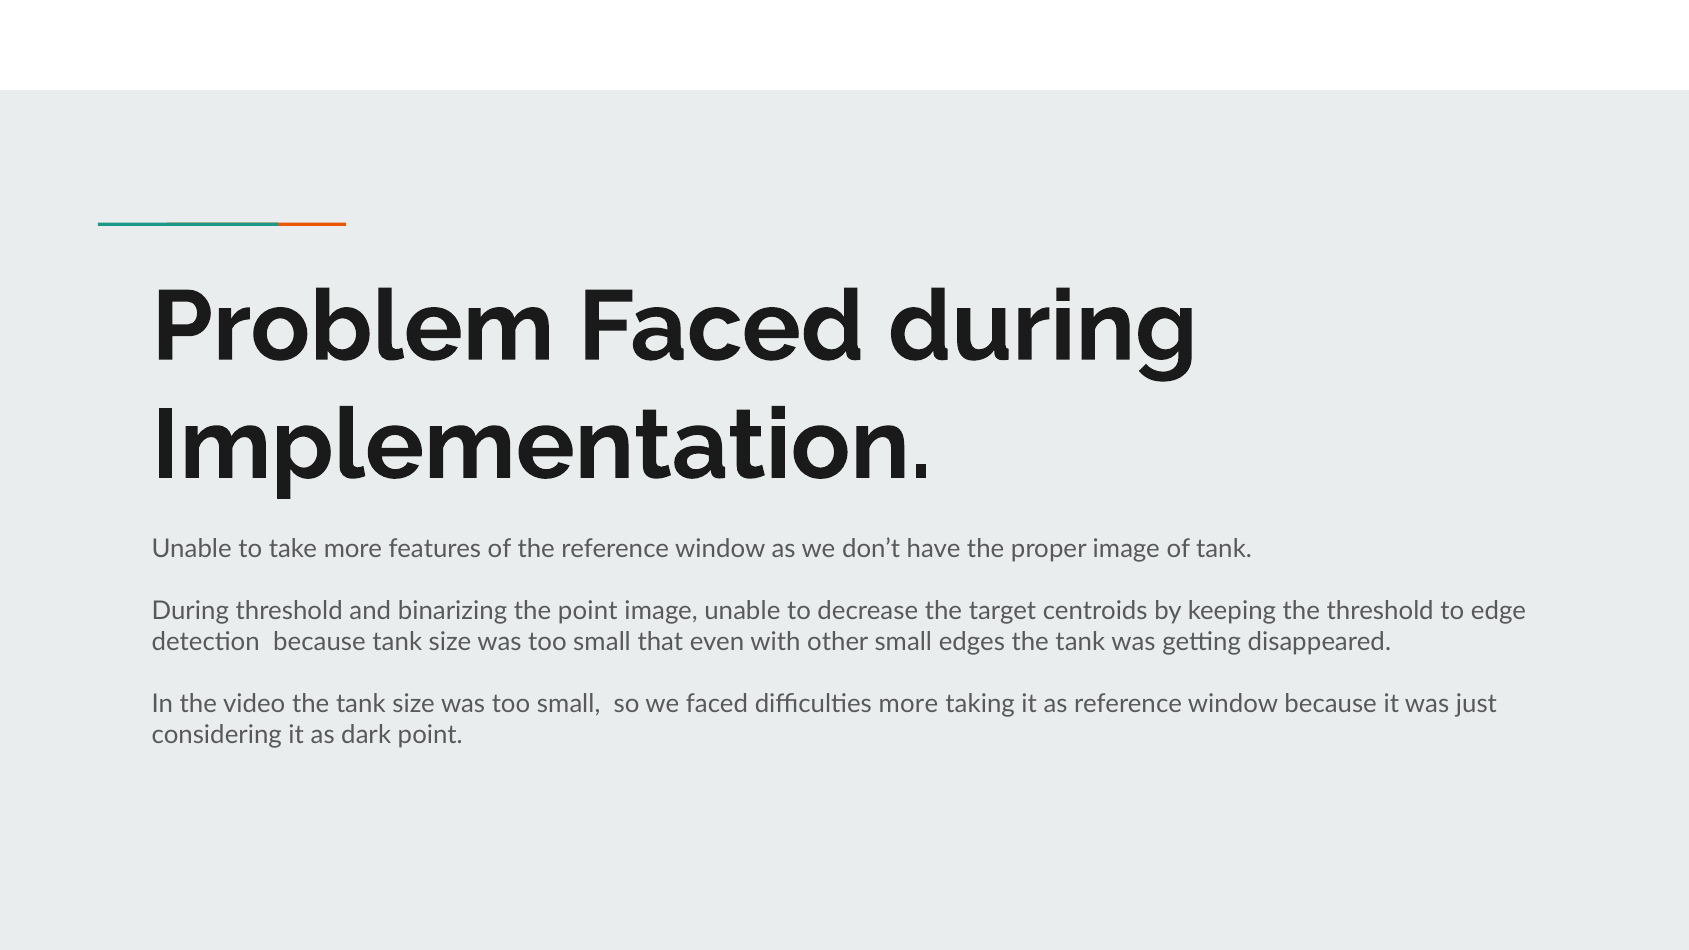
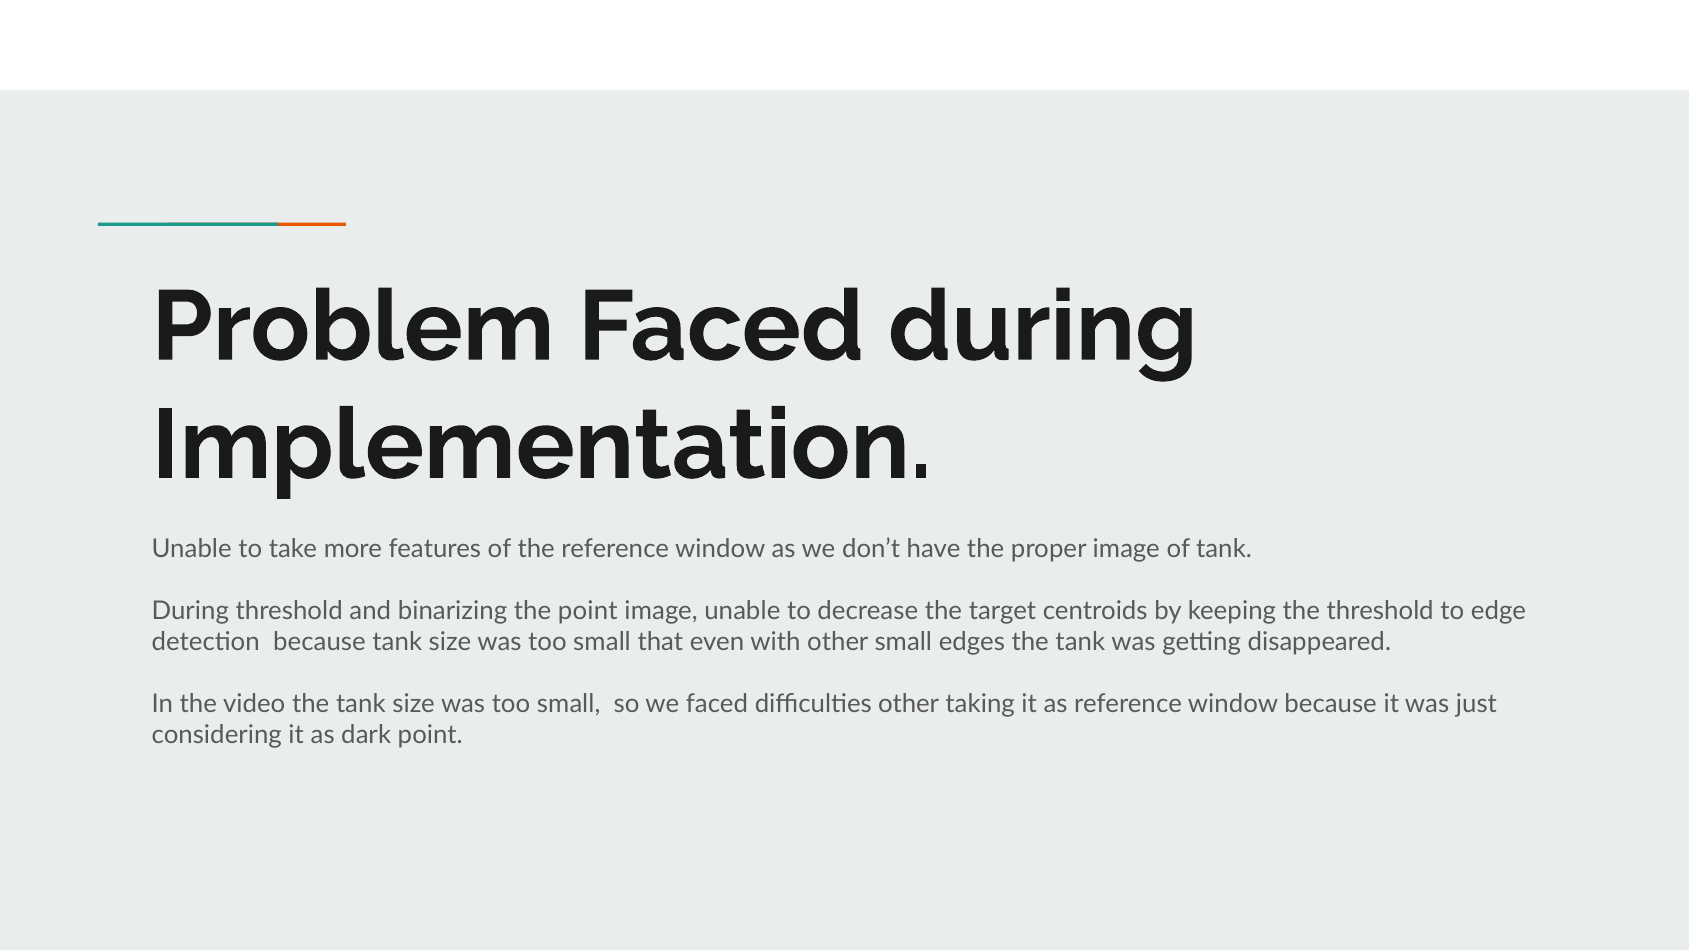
difficulties more: more -> other
